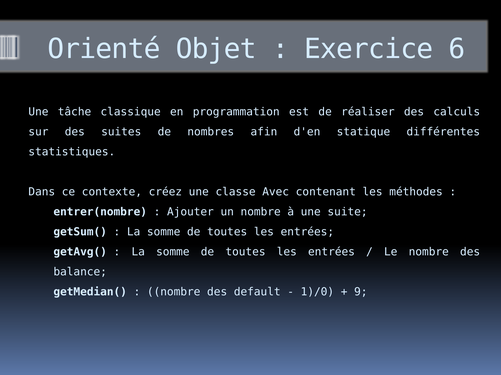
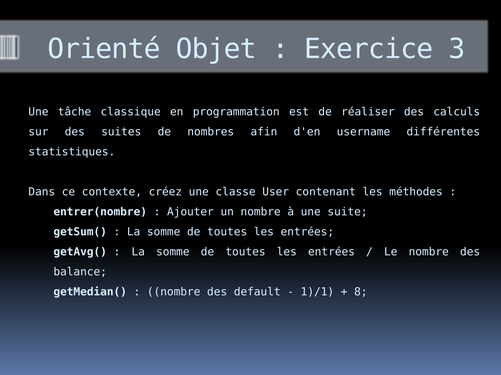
6: 6 -> 3
statique: statique -> username
Avec: Avec -> User
1)/0: 1)/0 -> 1)/1
9: 9 -> 8
